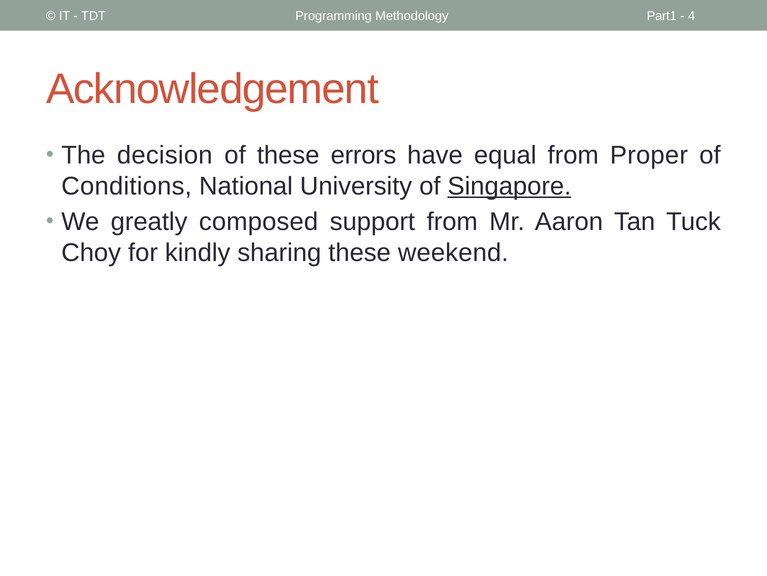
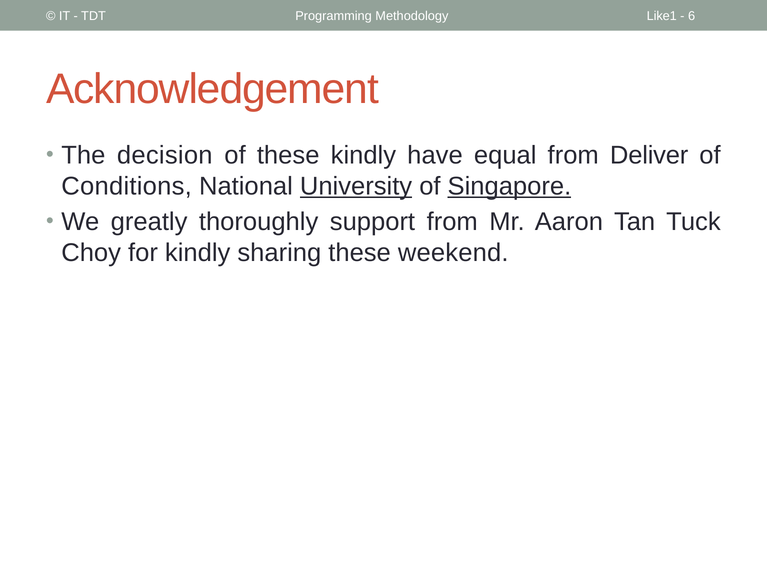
Part1: Part1 -> Like1
4: 4 -> 6
these errors: errors -> kindly
Proper: Proper -> Deliver
University underline: none -> present
composed: composed -> thoroughly
